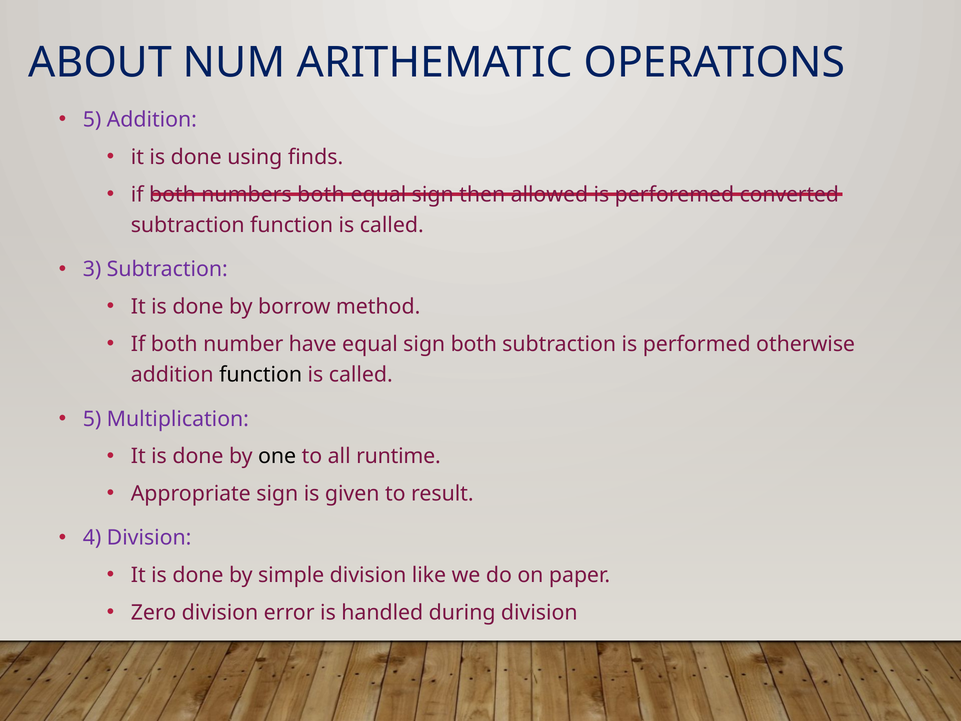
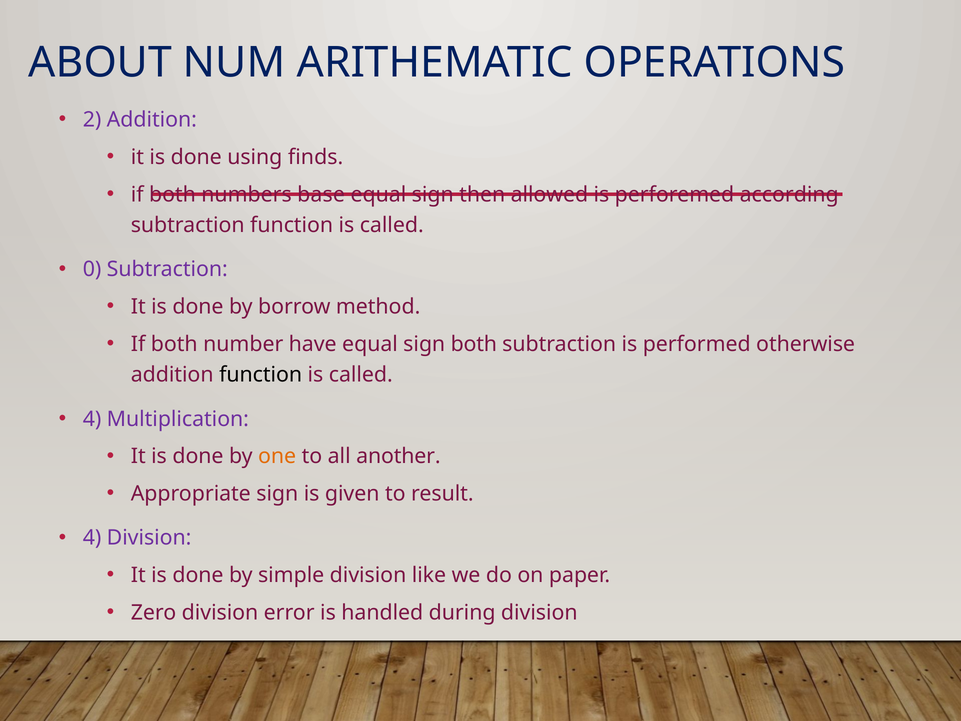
5 at (92, 120): 5 -> 2
numbers both: both -> base
converted: converted -> according
3: 3 -> 0
5 at (92, 419): 5 -> 4
one colour: black -> orange
runtime: runtime -> another
